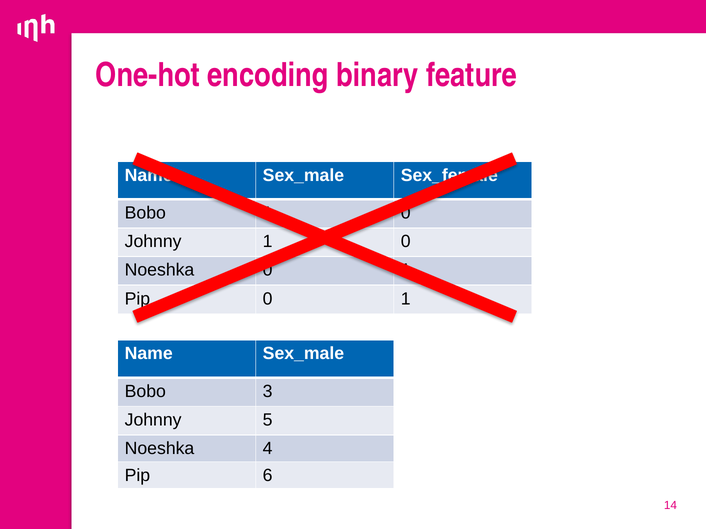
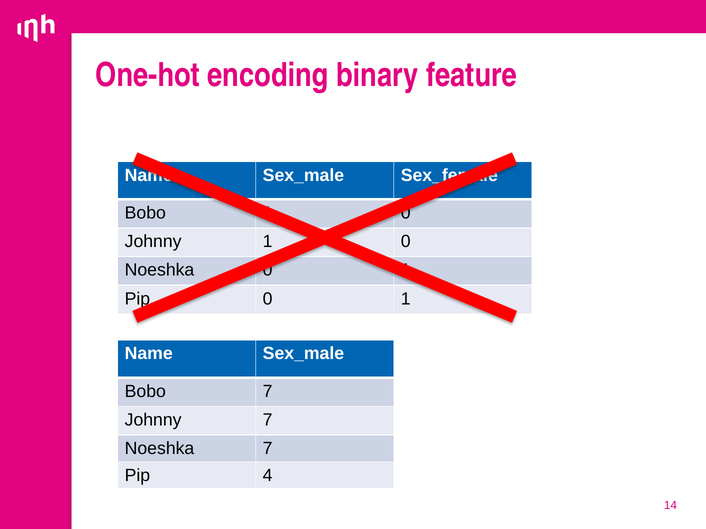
Bobo 3: 3 -> 7
Johnny 5: 5 -> 7
Noeshka 4: 4 -> 7
6: 6 -> 4
